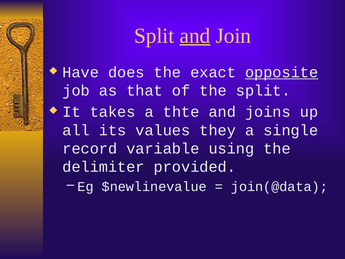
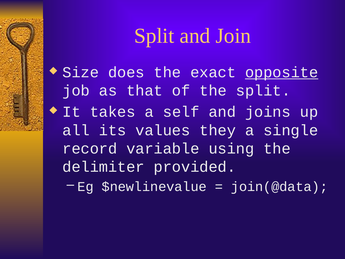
and at (195, 36) underline: present -> none
Have: Have -> Size
thte: thte -> self
